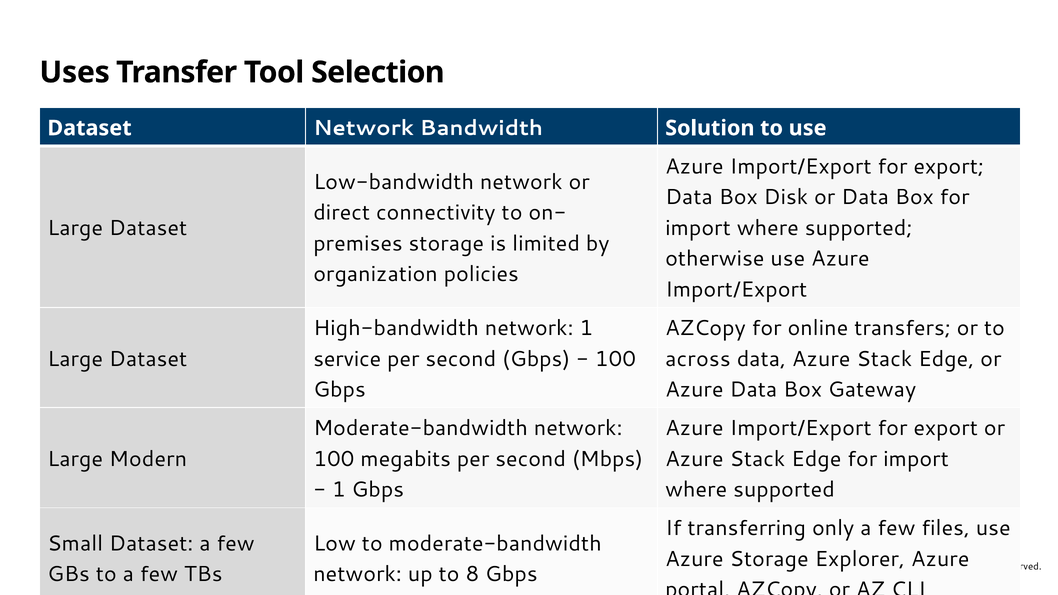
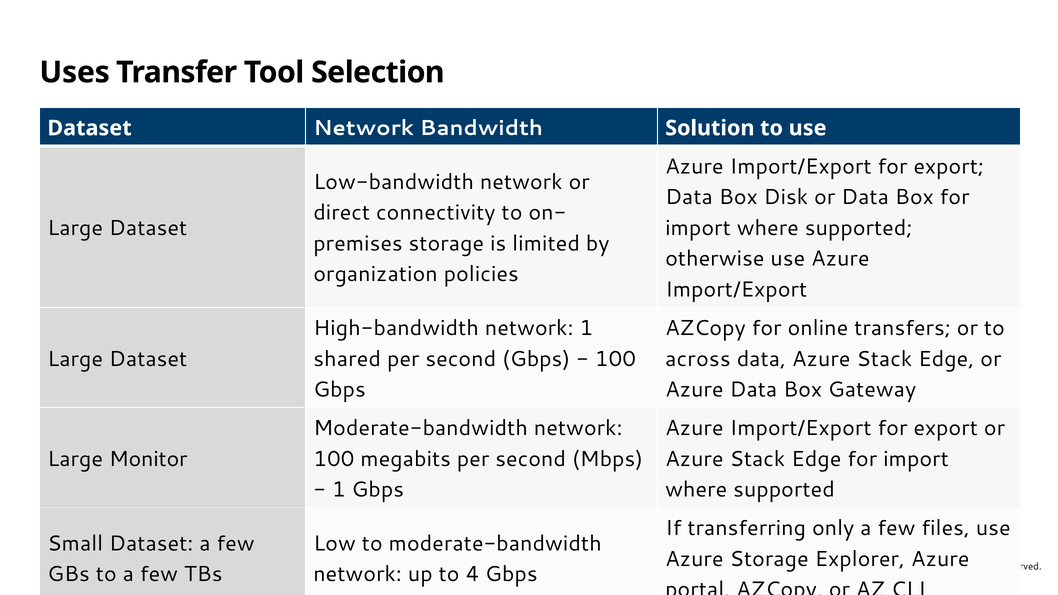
service: service -> shared
Modern: Modern -> Monitor
8: 8 -> 4
